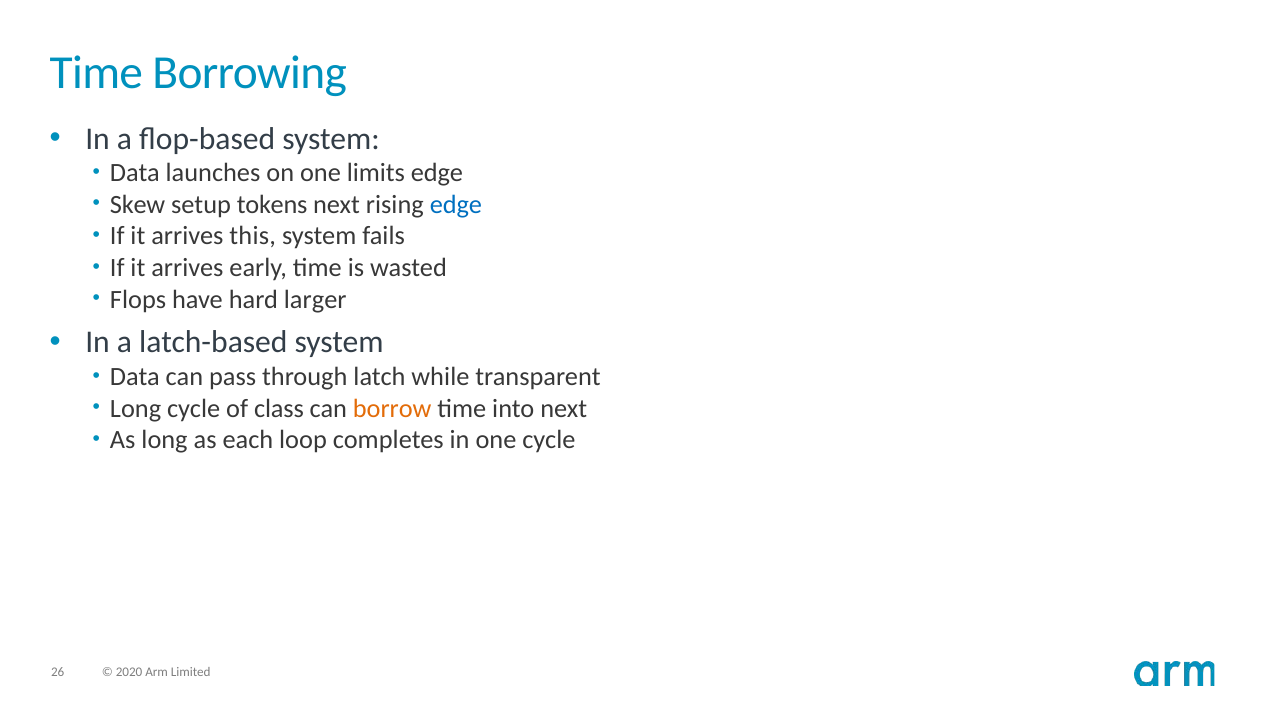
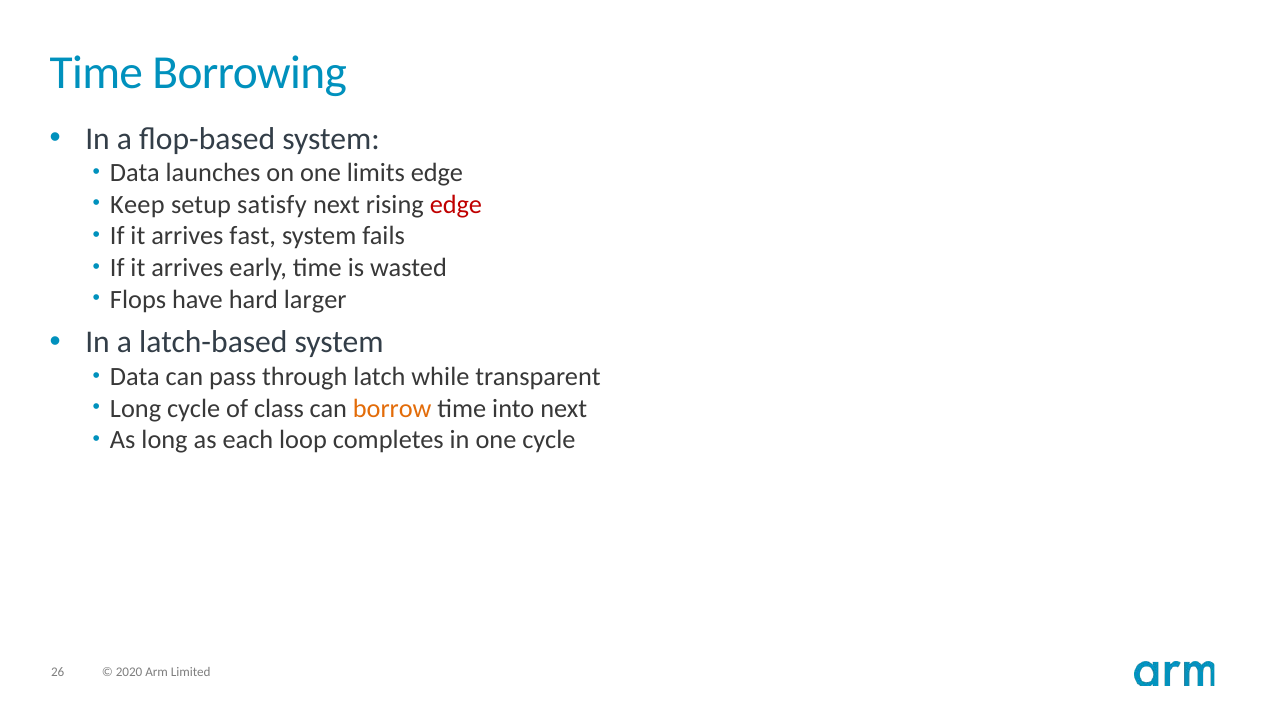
Skew: Skew -> Keep
tokens: tokens -> satisfy
edge at (456, 205) colour: blue -> red
this: this -> fast
